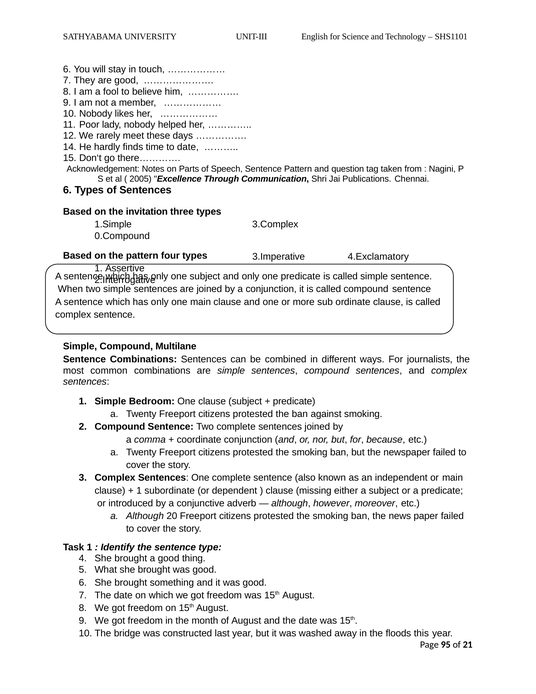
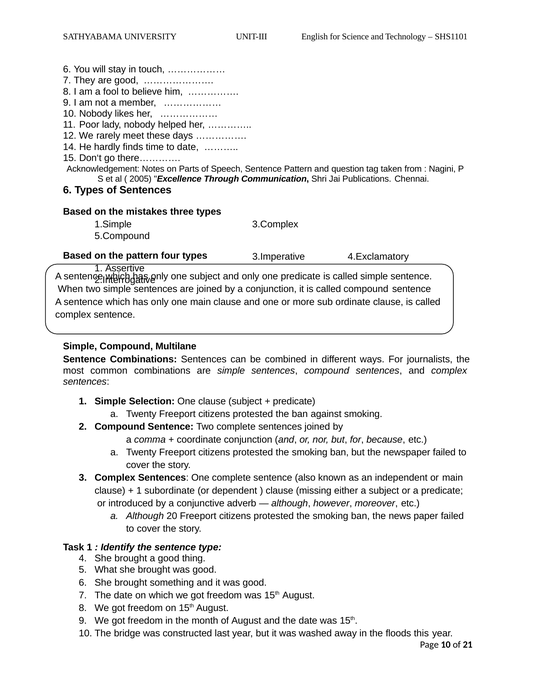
invitation: invitation -> mistakes
0.Compound: 0.Compound -> 5.Compound
Bedroom: Bedroom -> Selection
Page 95: 95 -> 10
